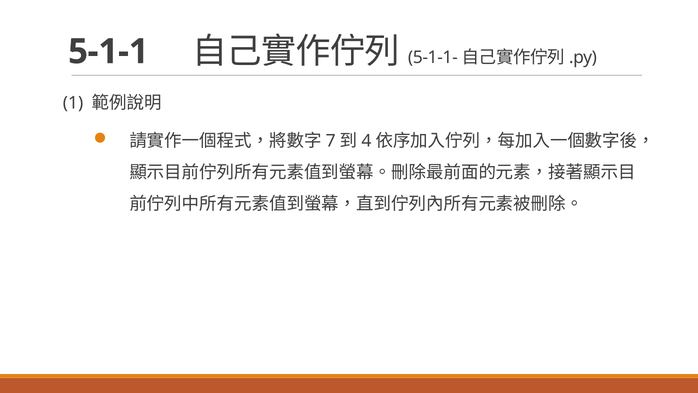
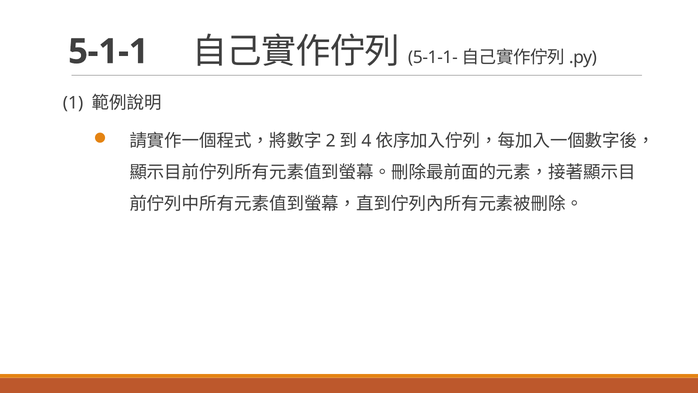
7: 7 -> 2
